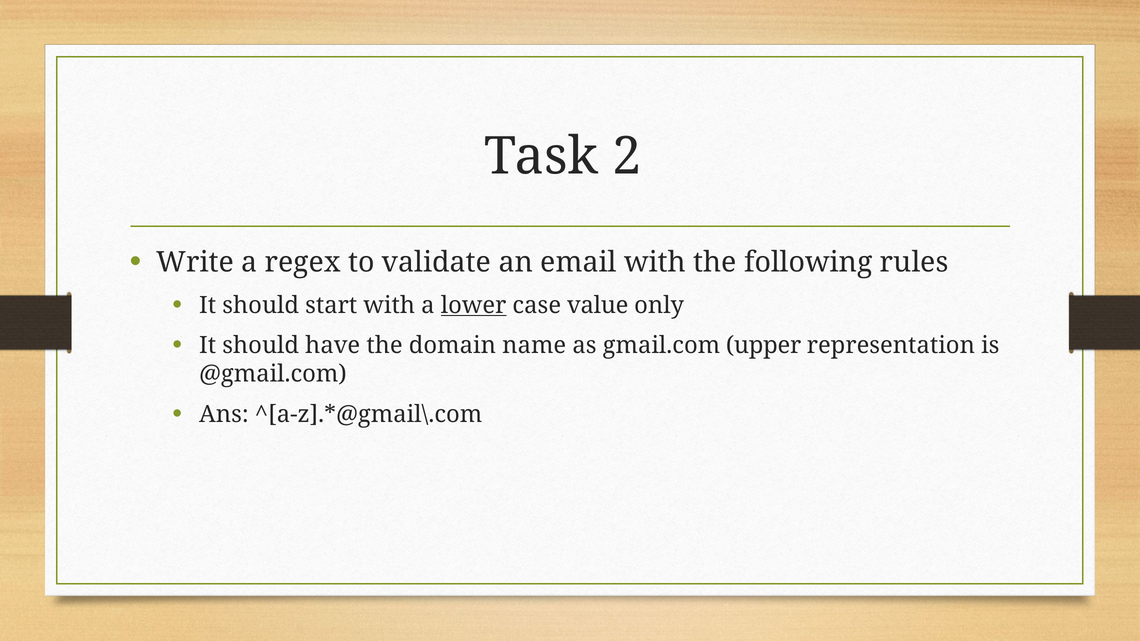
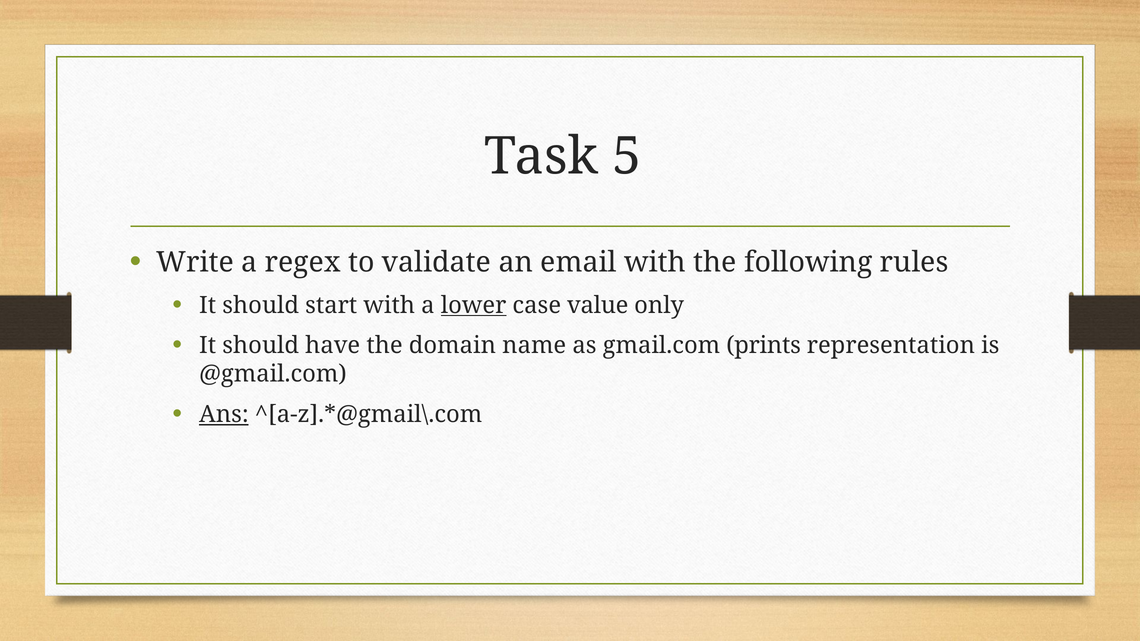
2: 2 -> 5
upper: upper -> prints
Ans underline: none -> present
